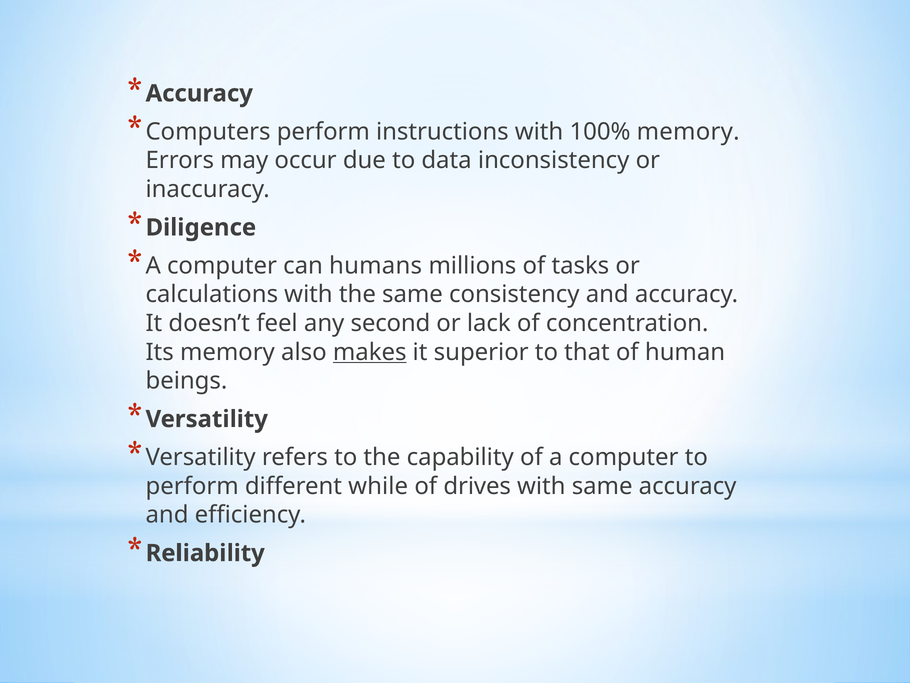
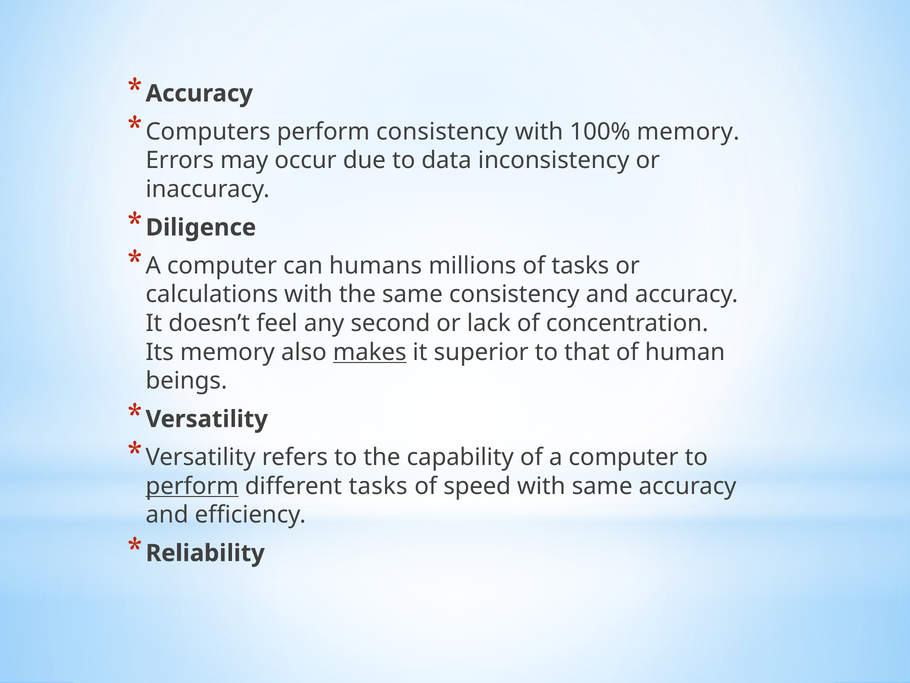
perform instructions: instructions -> consistency
perform at (192, 486) underline: none -> present
different while: while -> tasks
drives: drives -> speed
